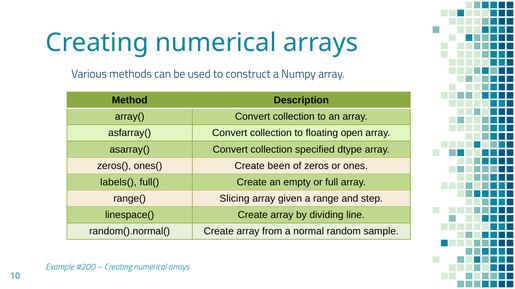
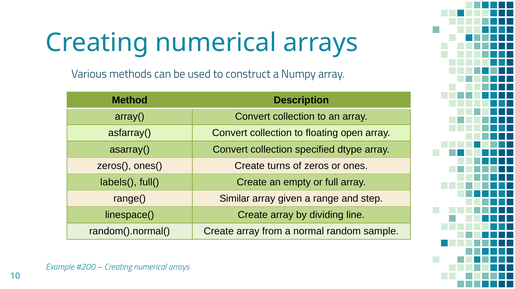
been: been -> turns
Slicing: Slicing -> Similar
